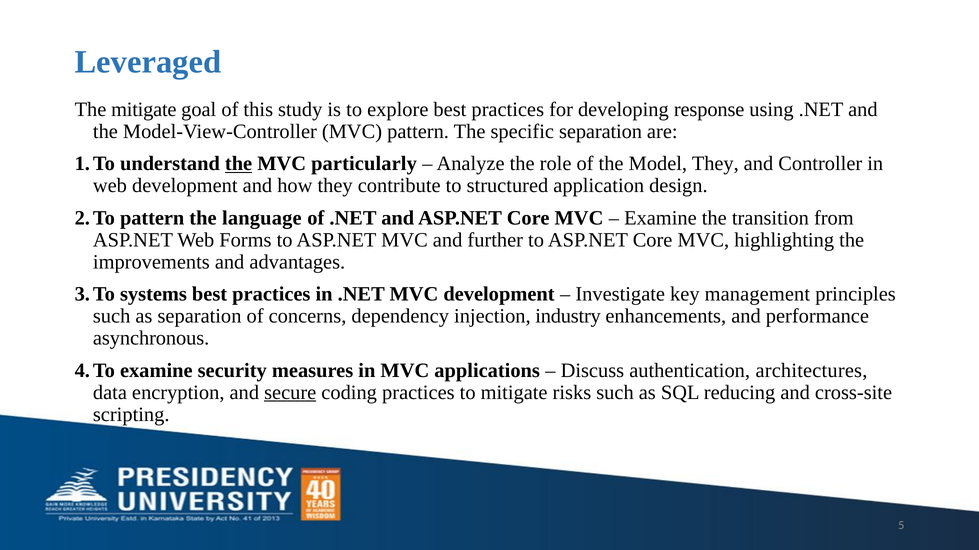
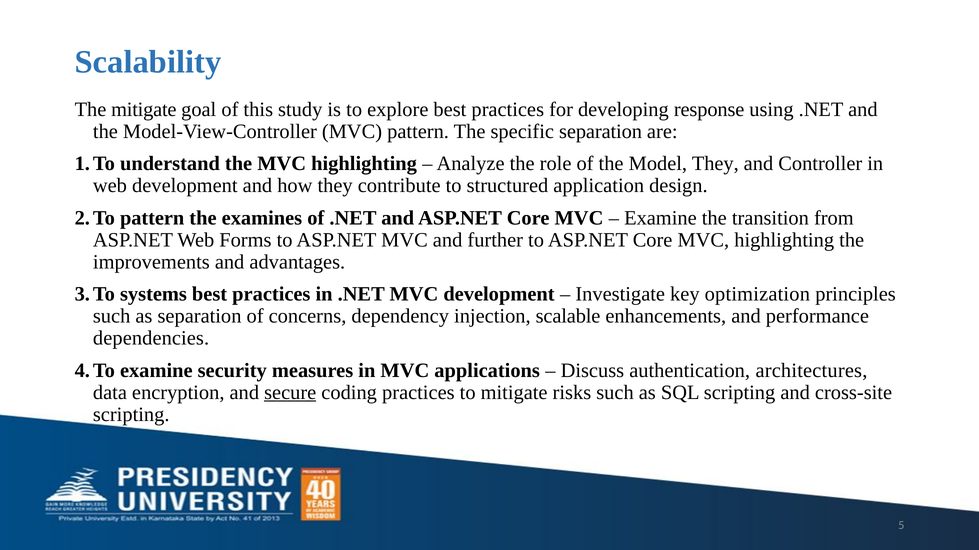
Leveraged: Leveraged -> Scalability
the at (239, 164) underline: present -> none
particularly at (364, 164): particularly -> highlighting
language: language -> examines
management: management -> optimization
industry: industry -> scalable
asynchronous: asynchronous -> dependencies
SQL reducing: reducing -> scripting
